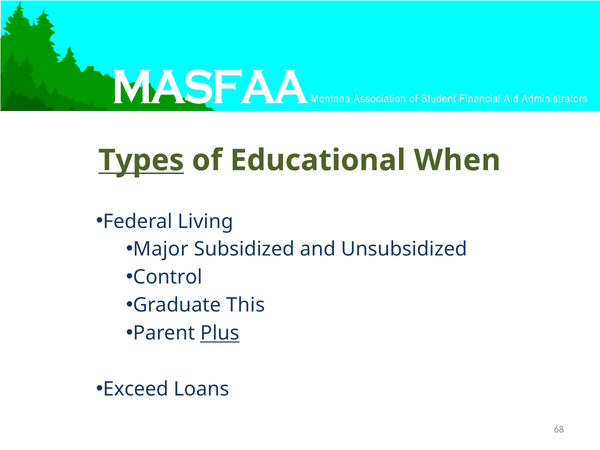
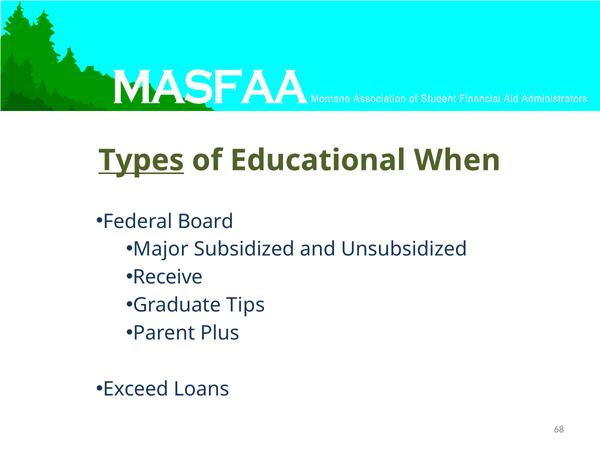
Living: Living -> Board
Control: Control -> Receive
This: This -> Tips
Plus underline: present -> none
